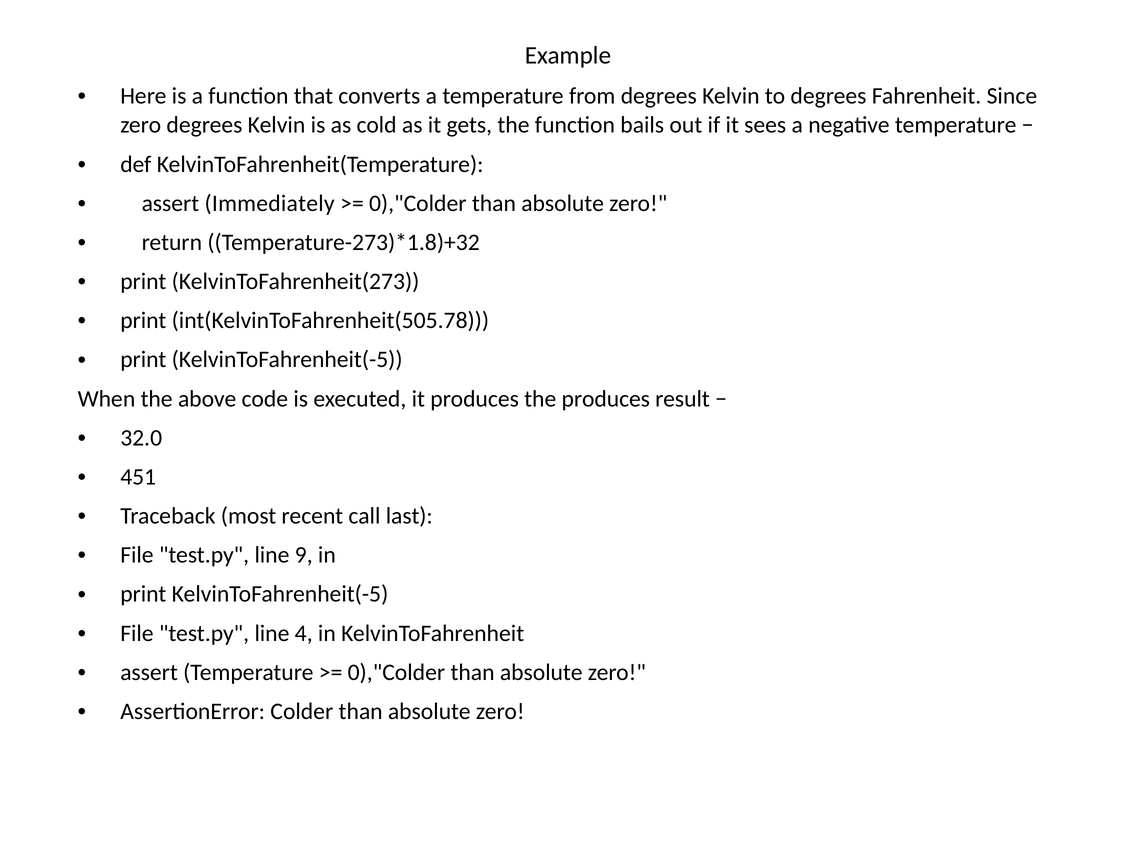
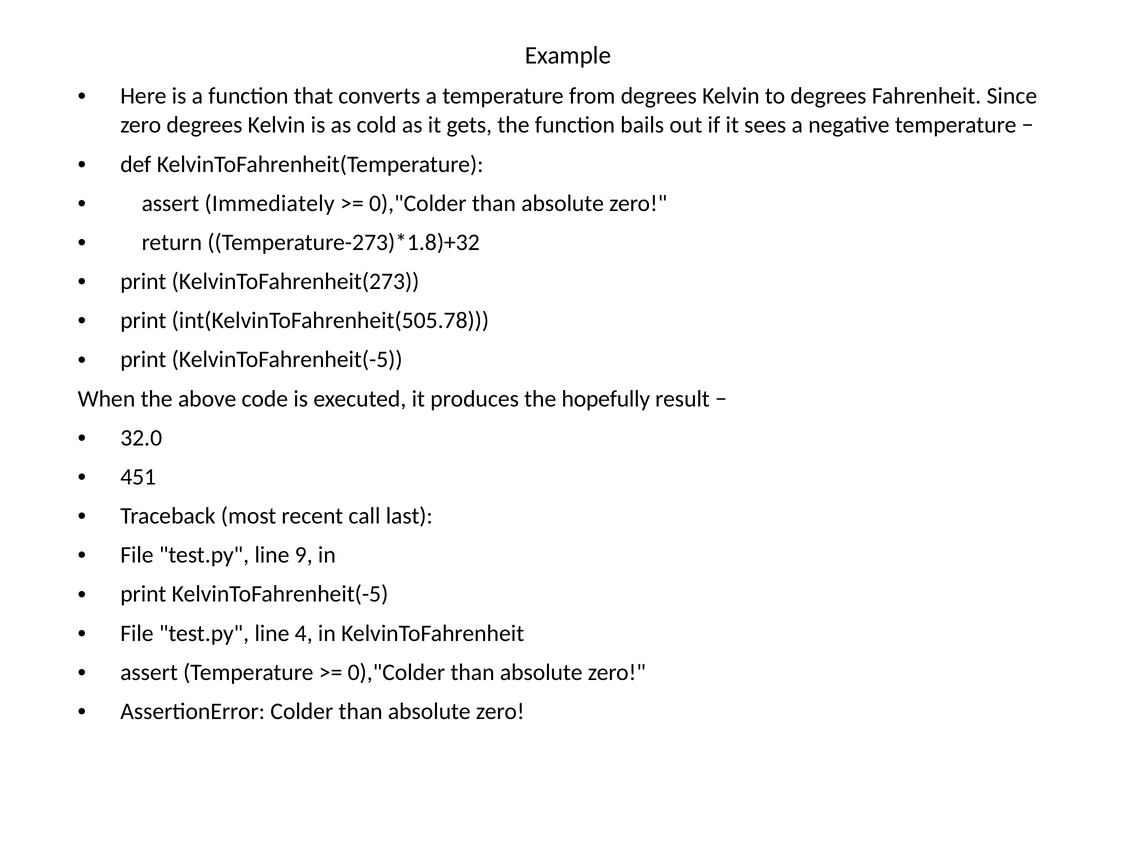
the produces: produces -> hopefully
